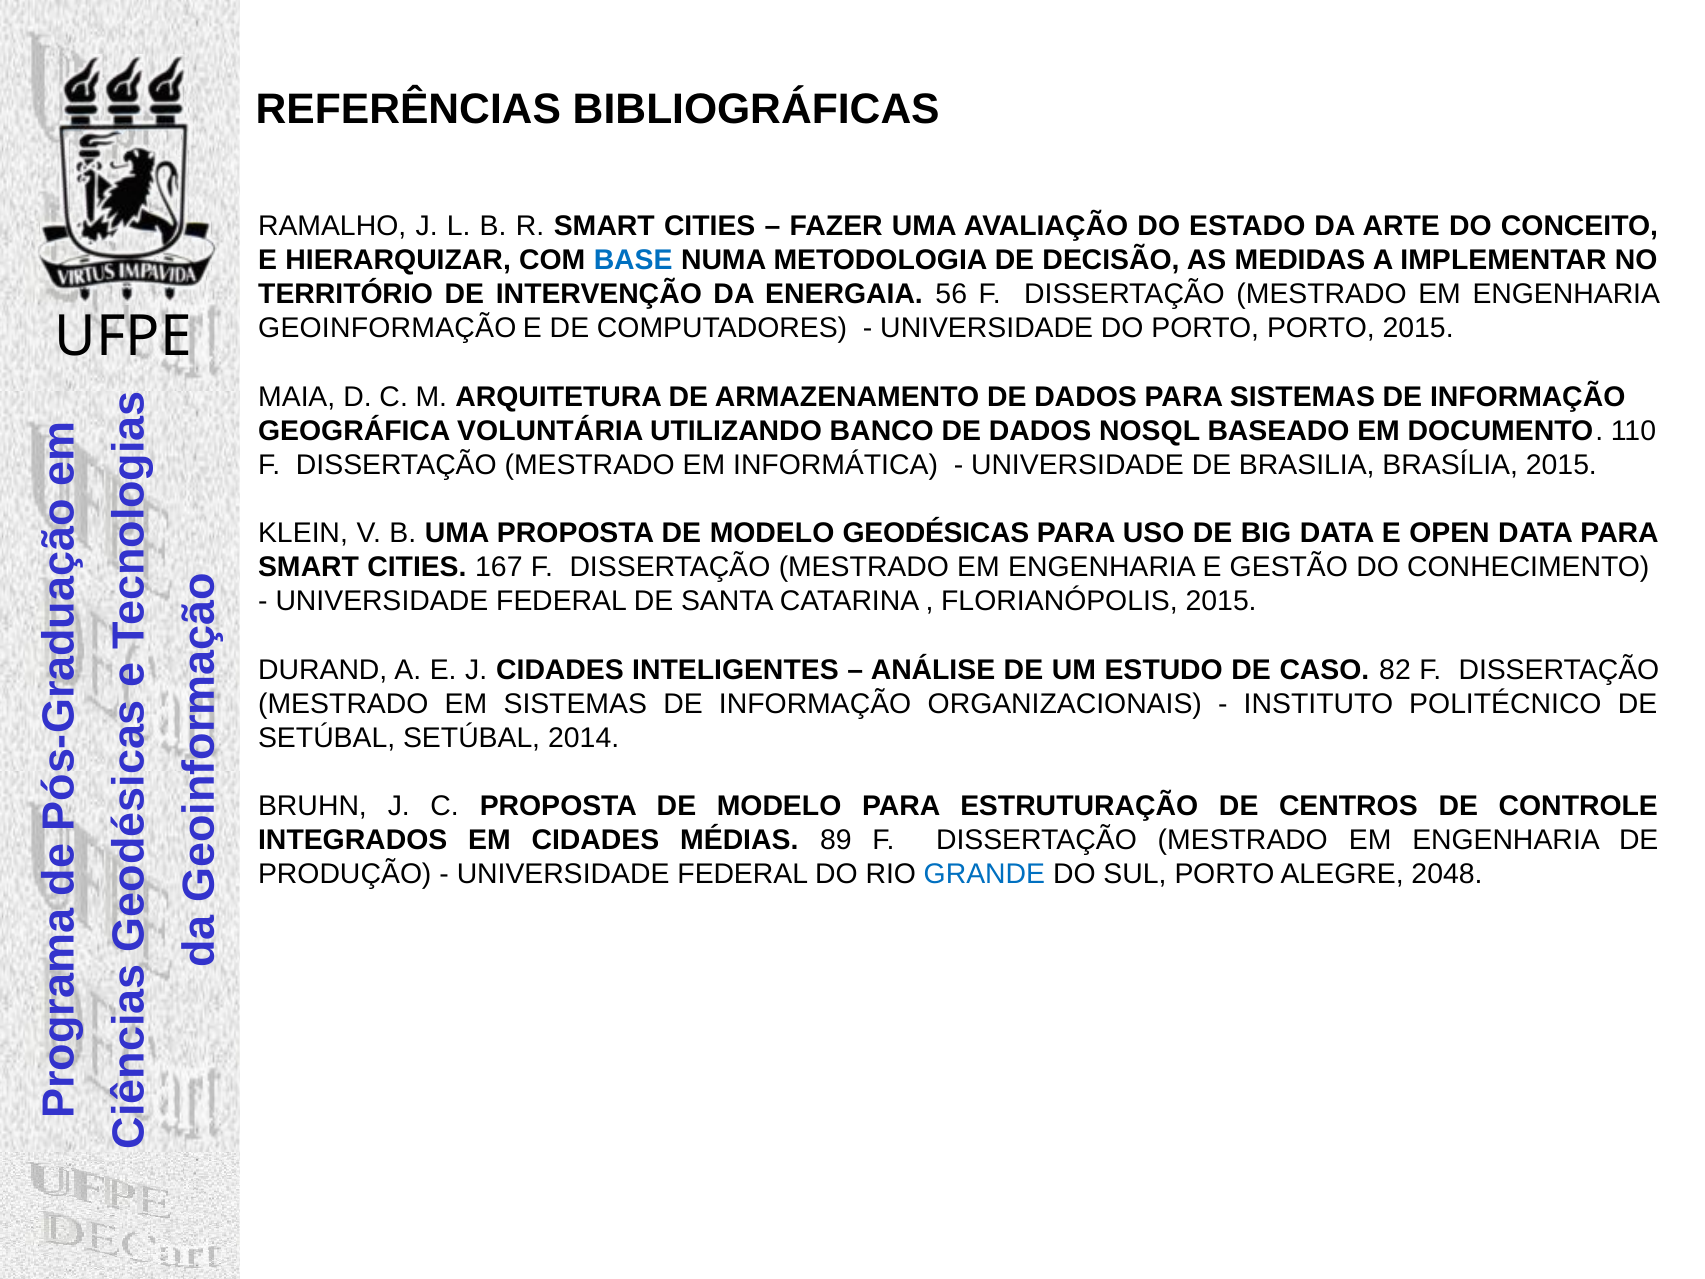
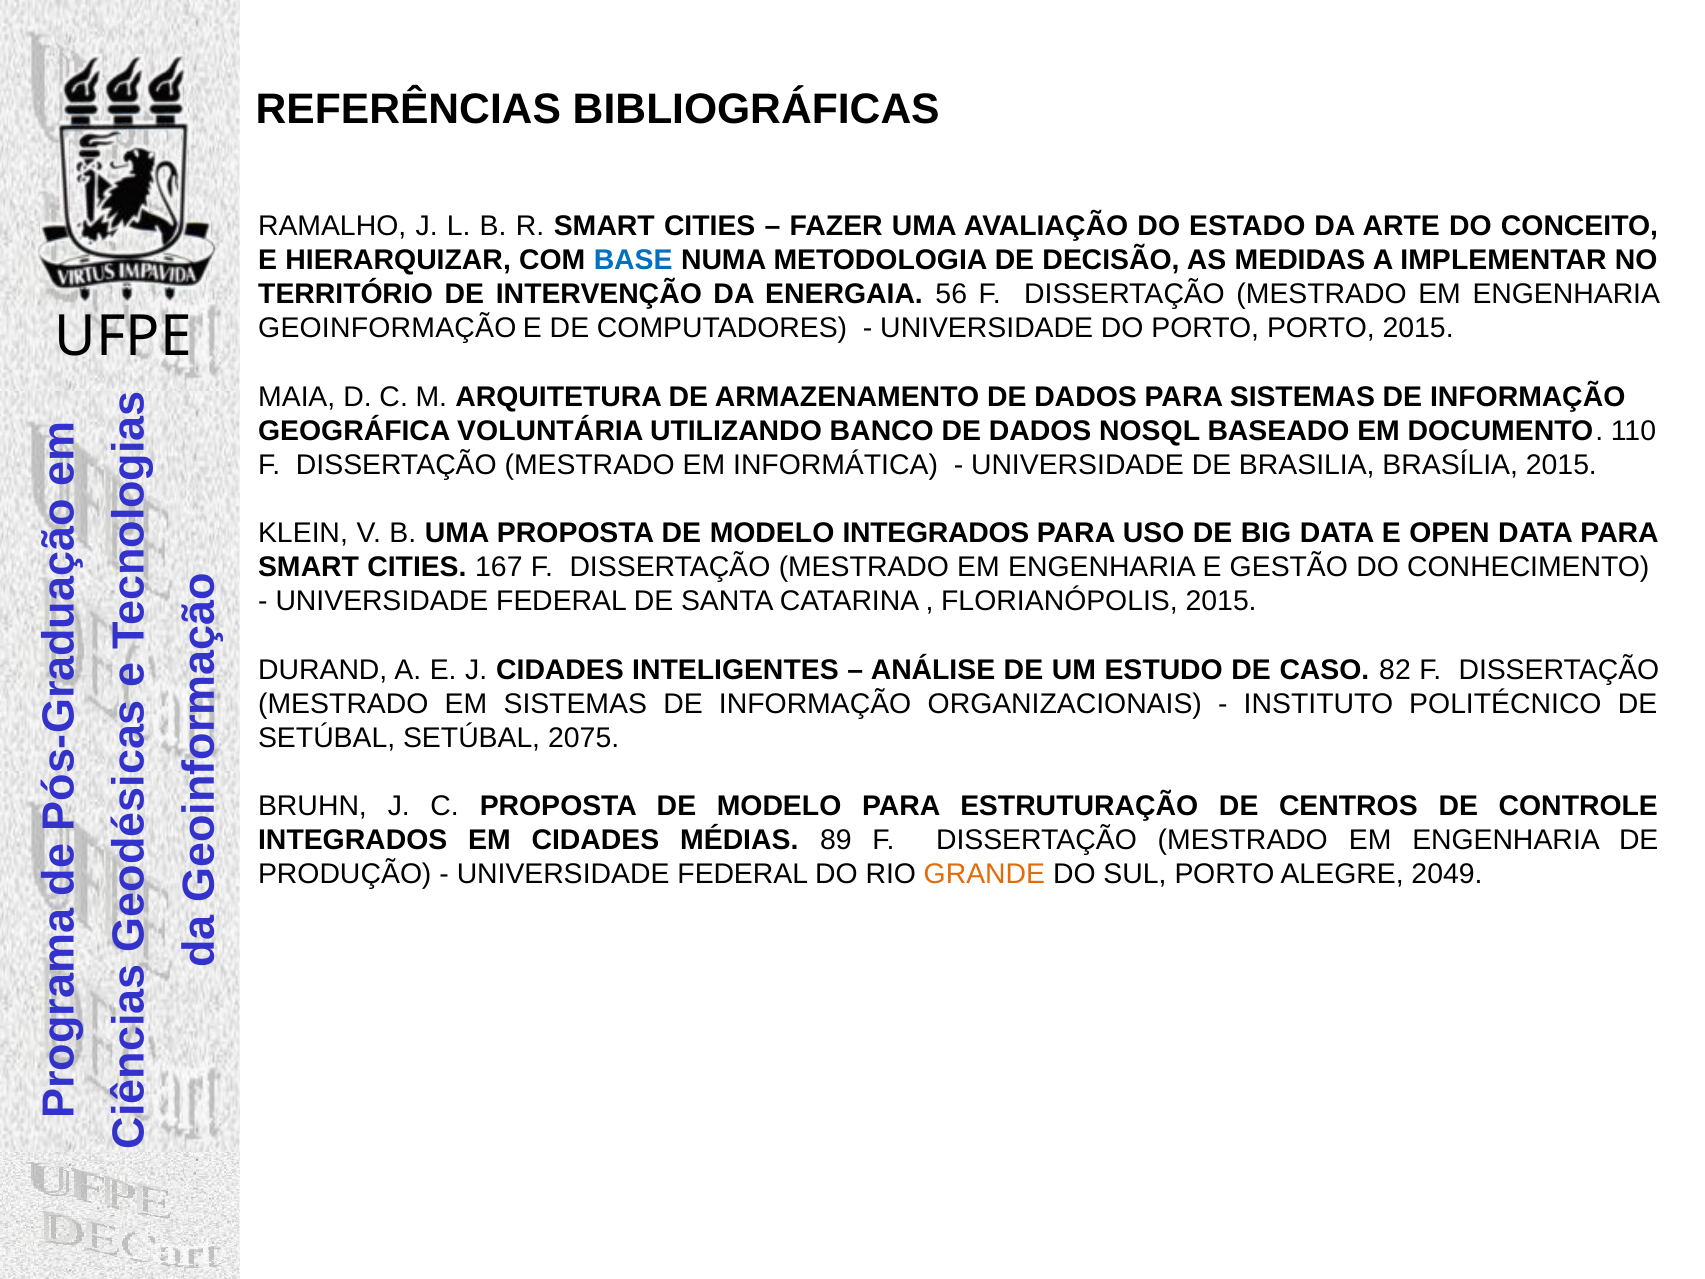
MODELO GEODÉSICAS: GEODÉSICAS -> INTEGRADOS
2014: 2014 -> 2075
GRANDE colour: blue -> orange
2048: 2048 -> 2049
